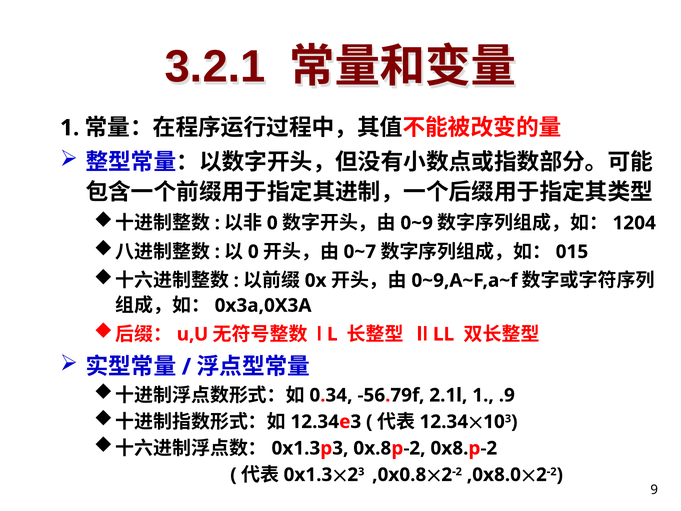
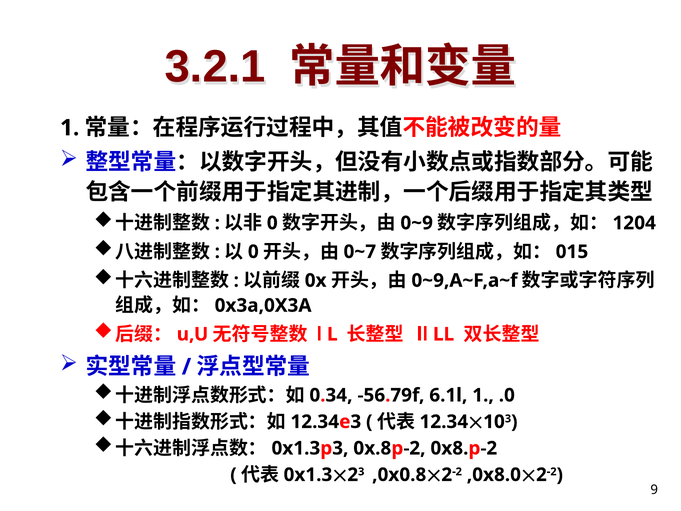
2.1l: 2.1l -> 6.1l
.9: .9 -> .0
